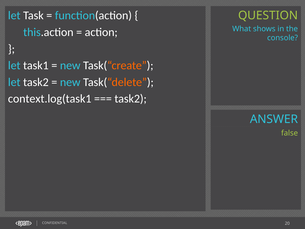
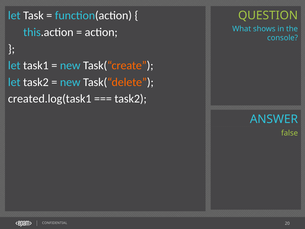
context.log(task1: context.log(task1 -> created.log(task1
